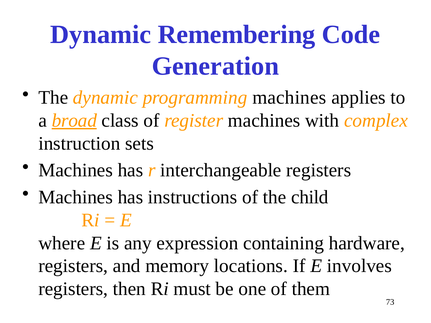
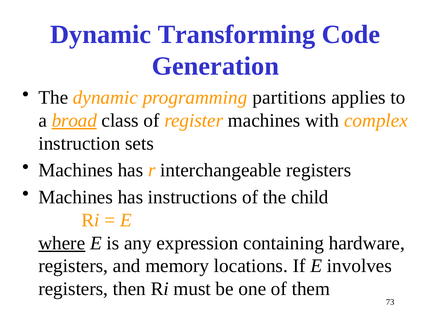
Remembering: Remembering -> Transforming
programming machines: machines -> partitions
where underline: none -> present
